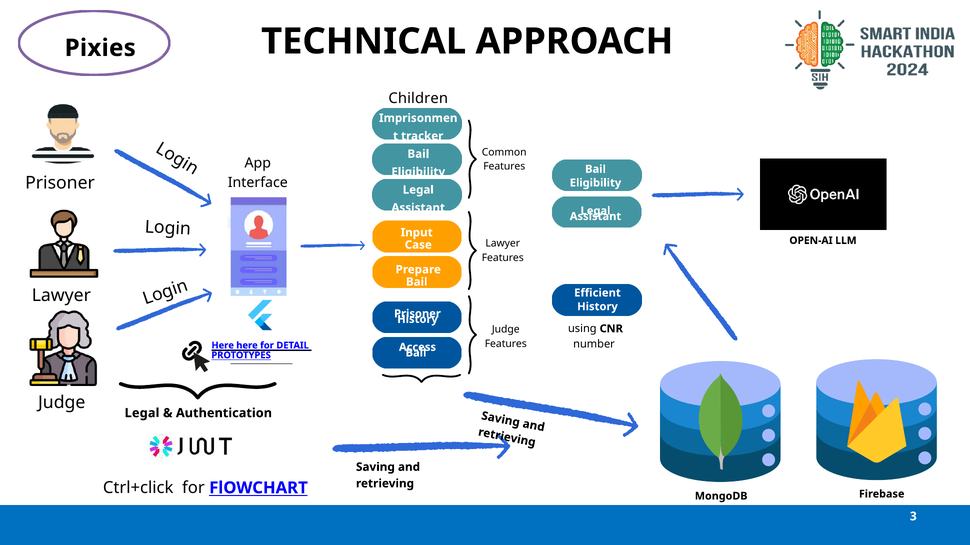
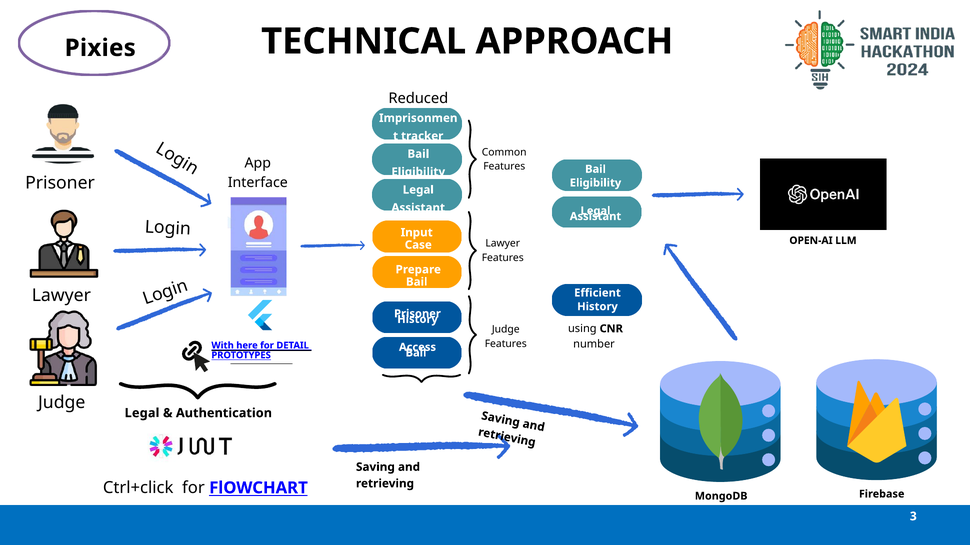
Children: Children -> Reduced
Here at (223, 346): Here -> With
